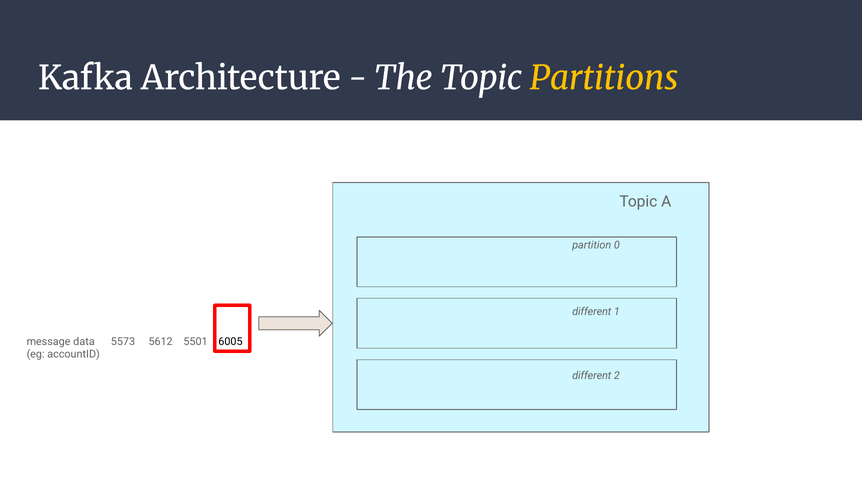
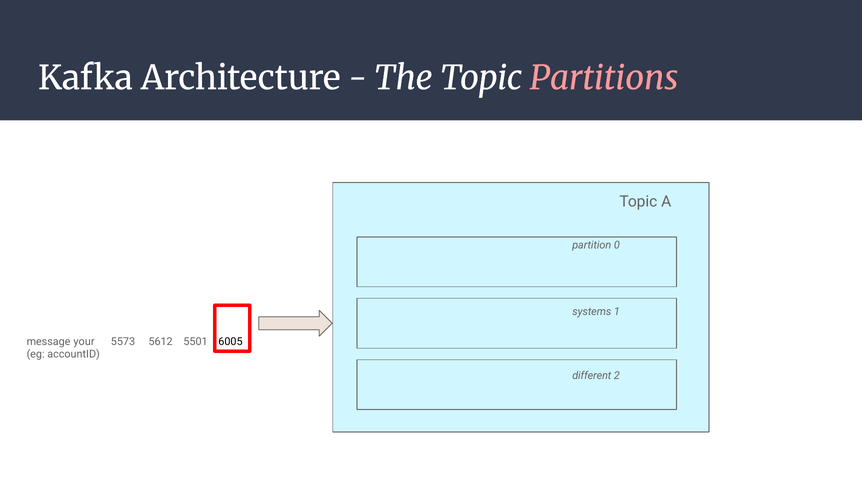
Partitions colour: yellow -> pink
different at (592, 311): different -> systems
data: data -> your
